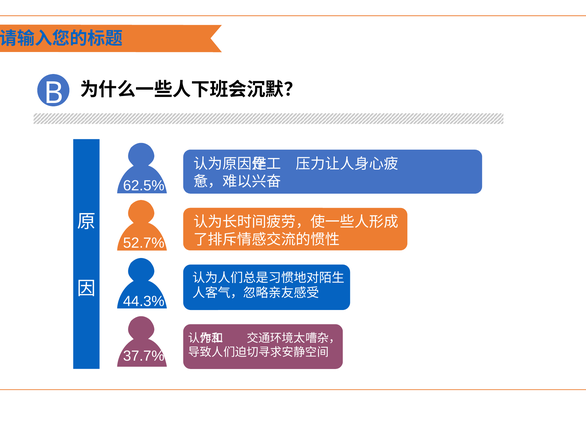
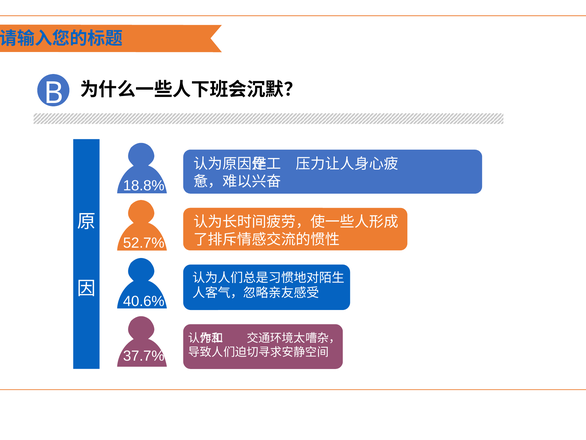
62.5%: 62.5% -> 18.8%
44.3%: 44.3% -> 40.6%
